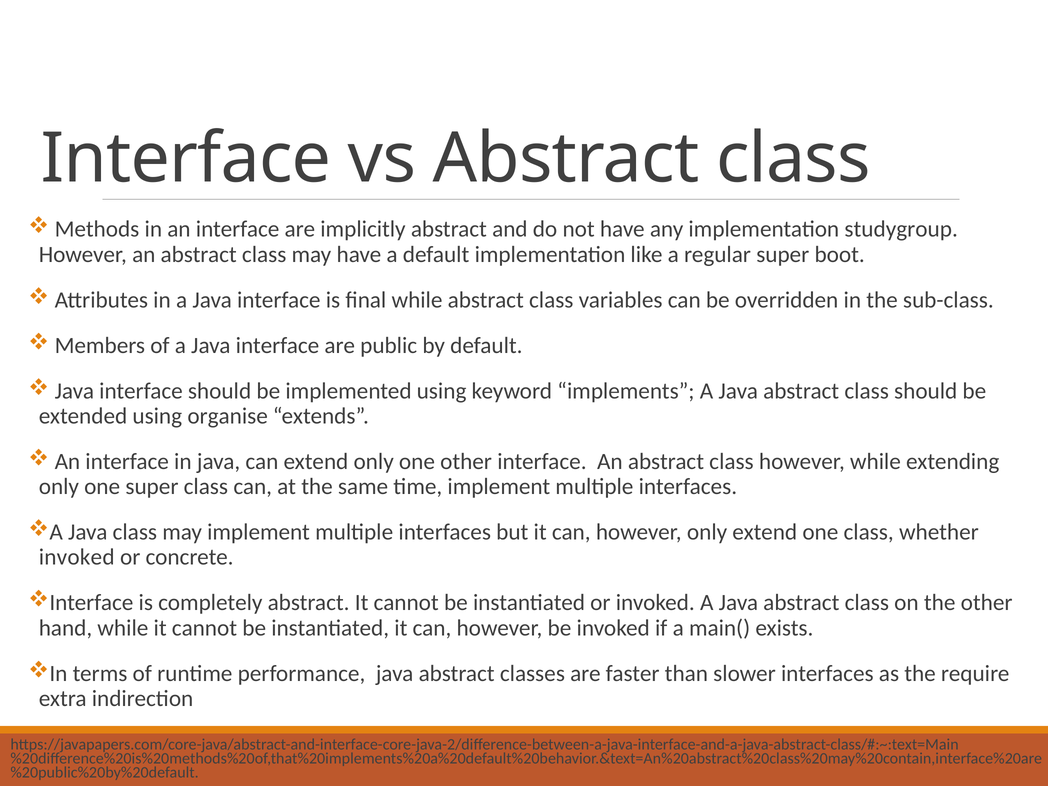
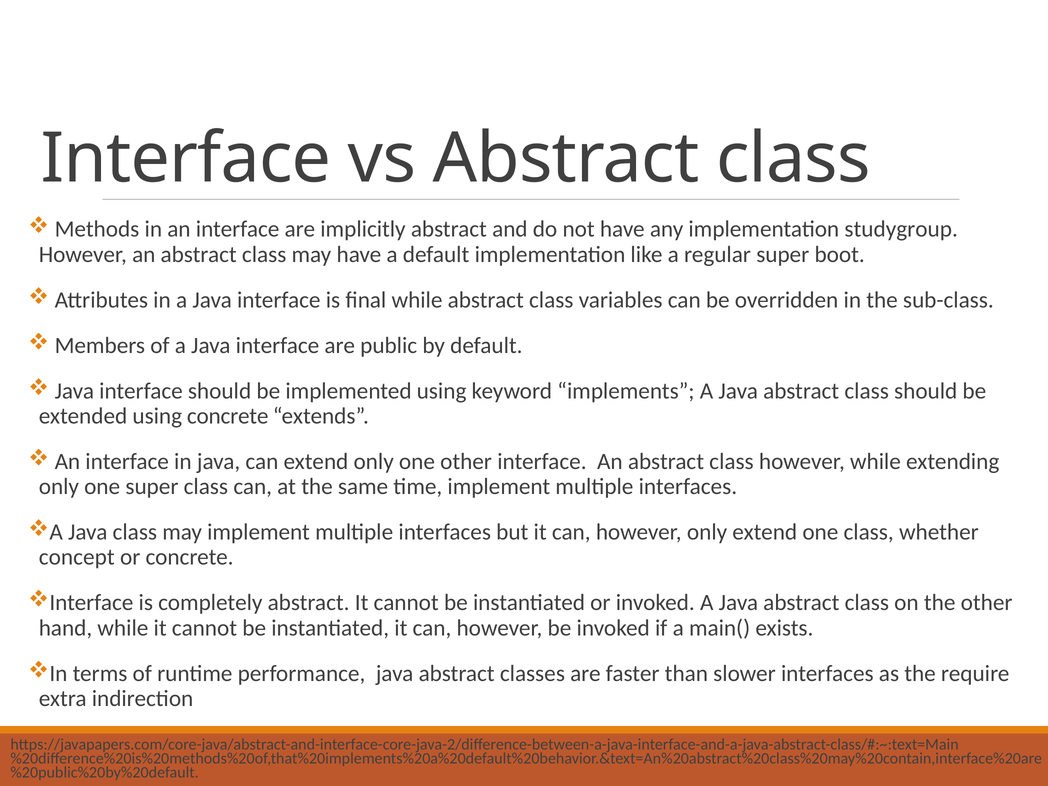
using organise: organise -> concrete
invoked at (77, 557): invoked -> concept
